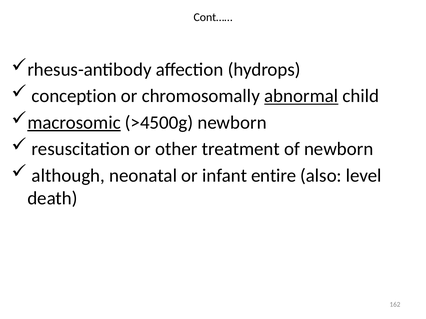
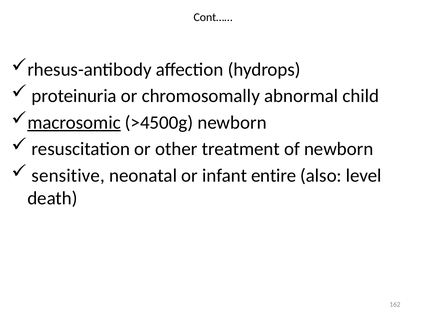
conception: conception -> proteinuria
abnormal underline: present -> none
although: although -> sensitive
